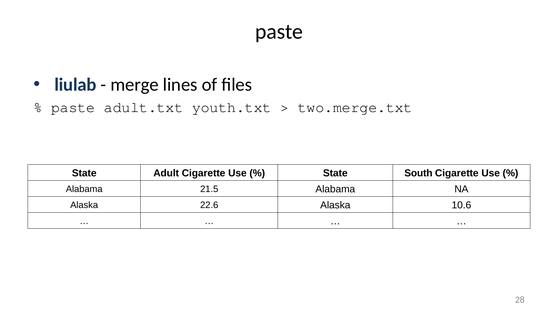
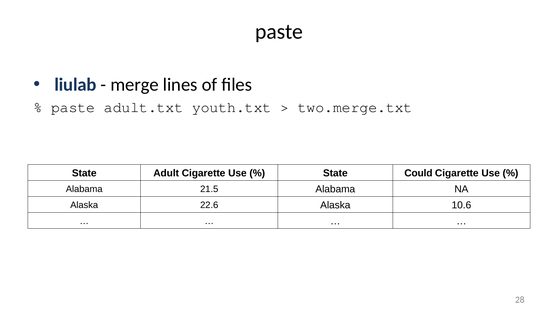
South: South -> Could
